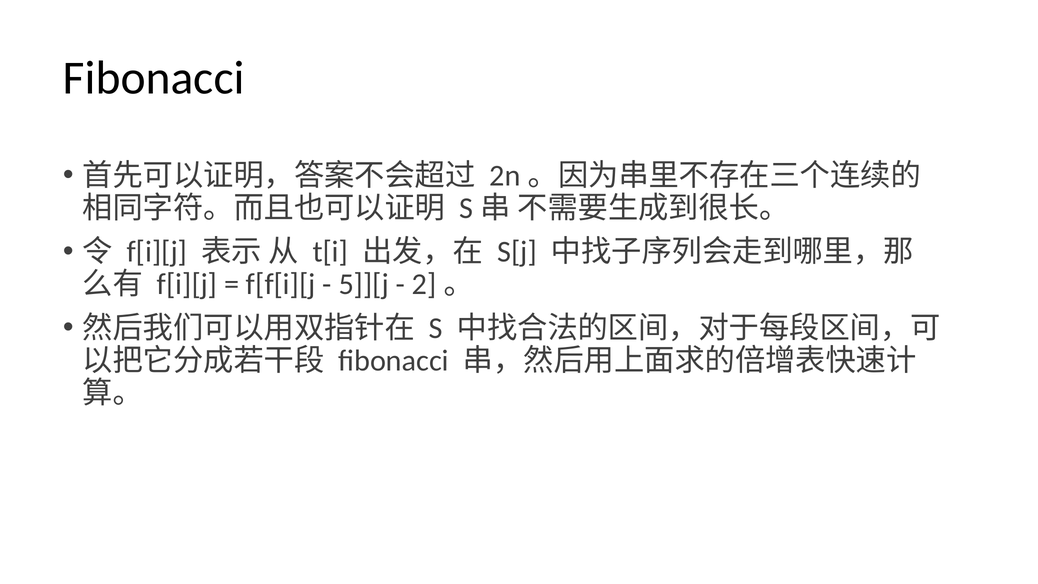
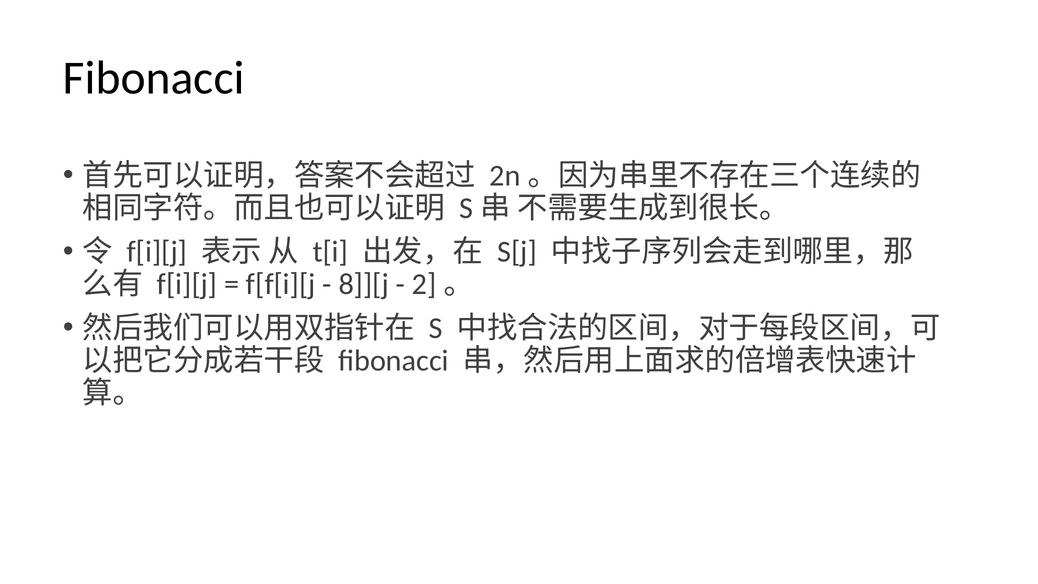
5]][j: 5]][j -> 8]][j
